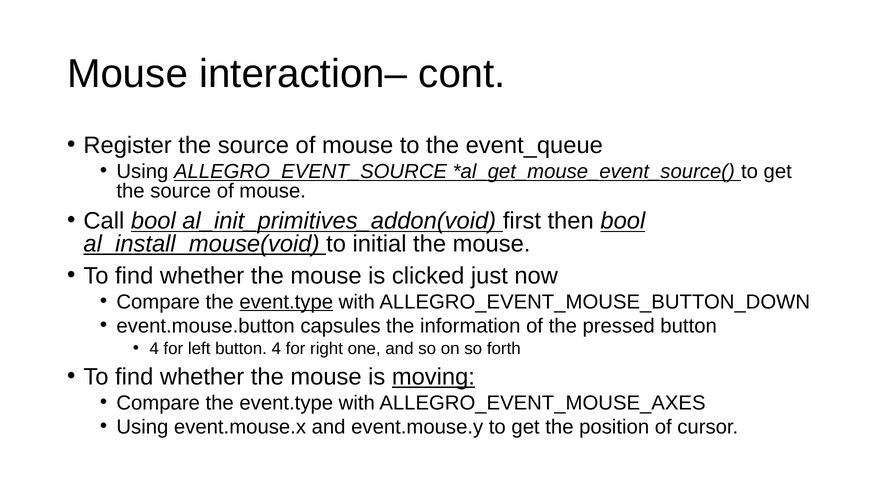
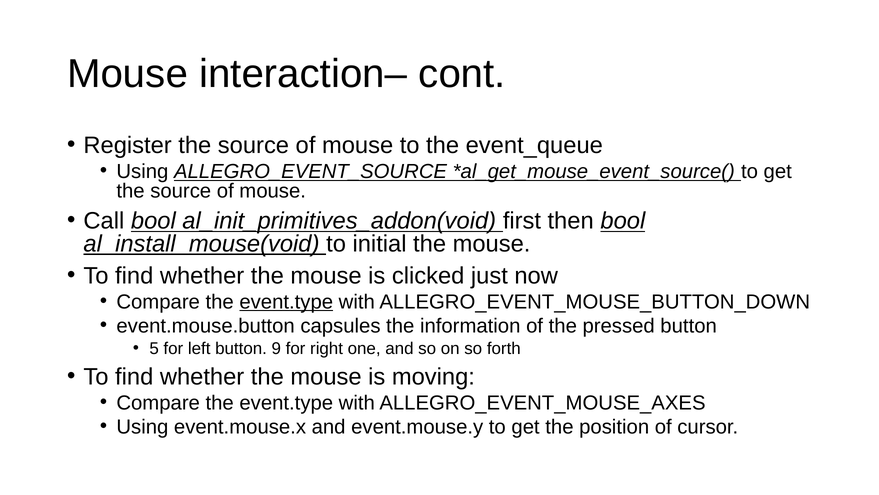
4 at (154, 348): 4 -> 5
button 4: 4 -> 9
moving underline: present -> none
